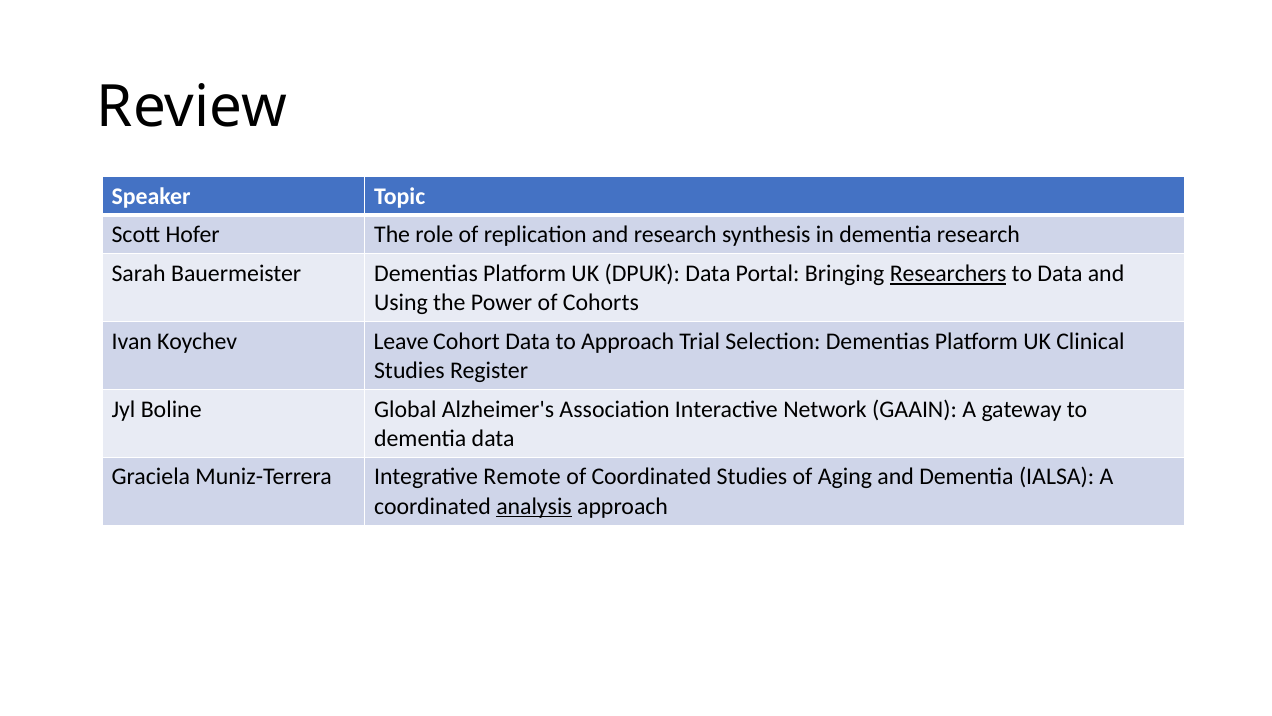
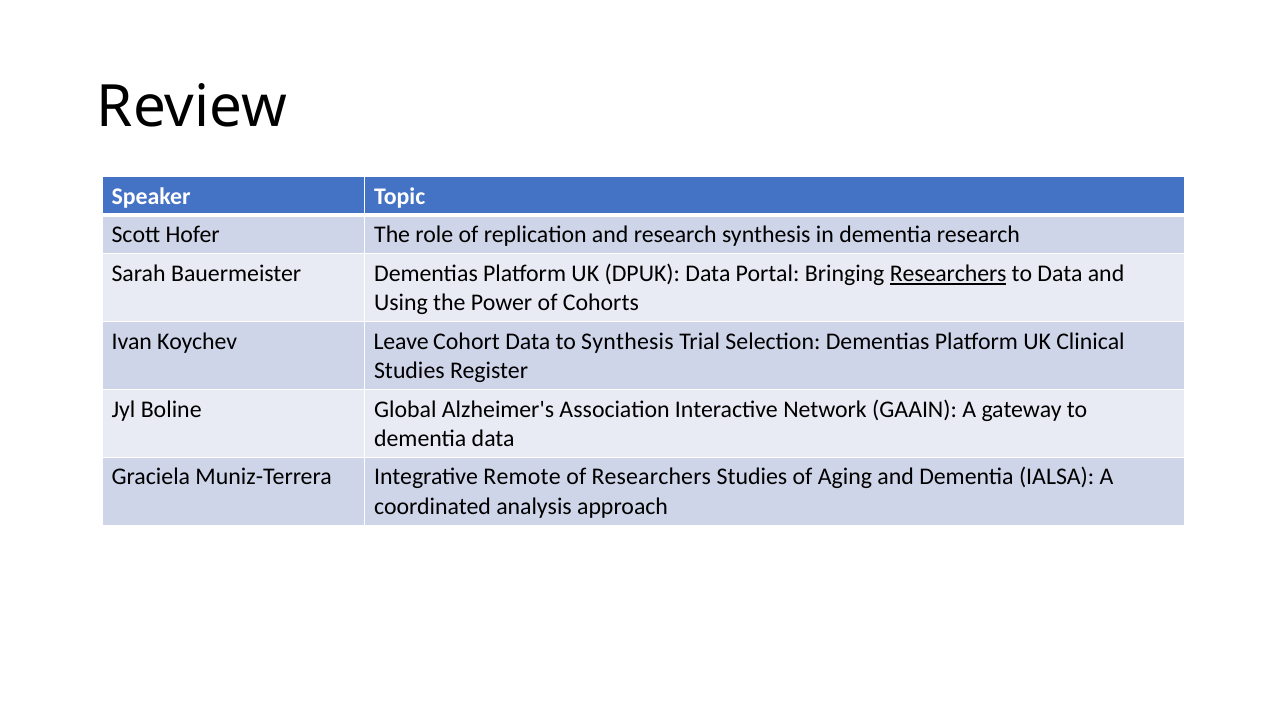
to Approach: Approach -> Synthesis
of Coordinated: Coordinated -> Researchers
analysis underline: present -> none
